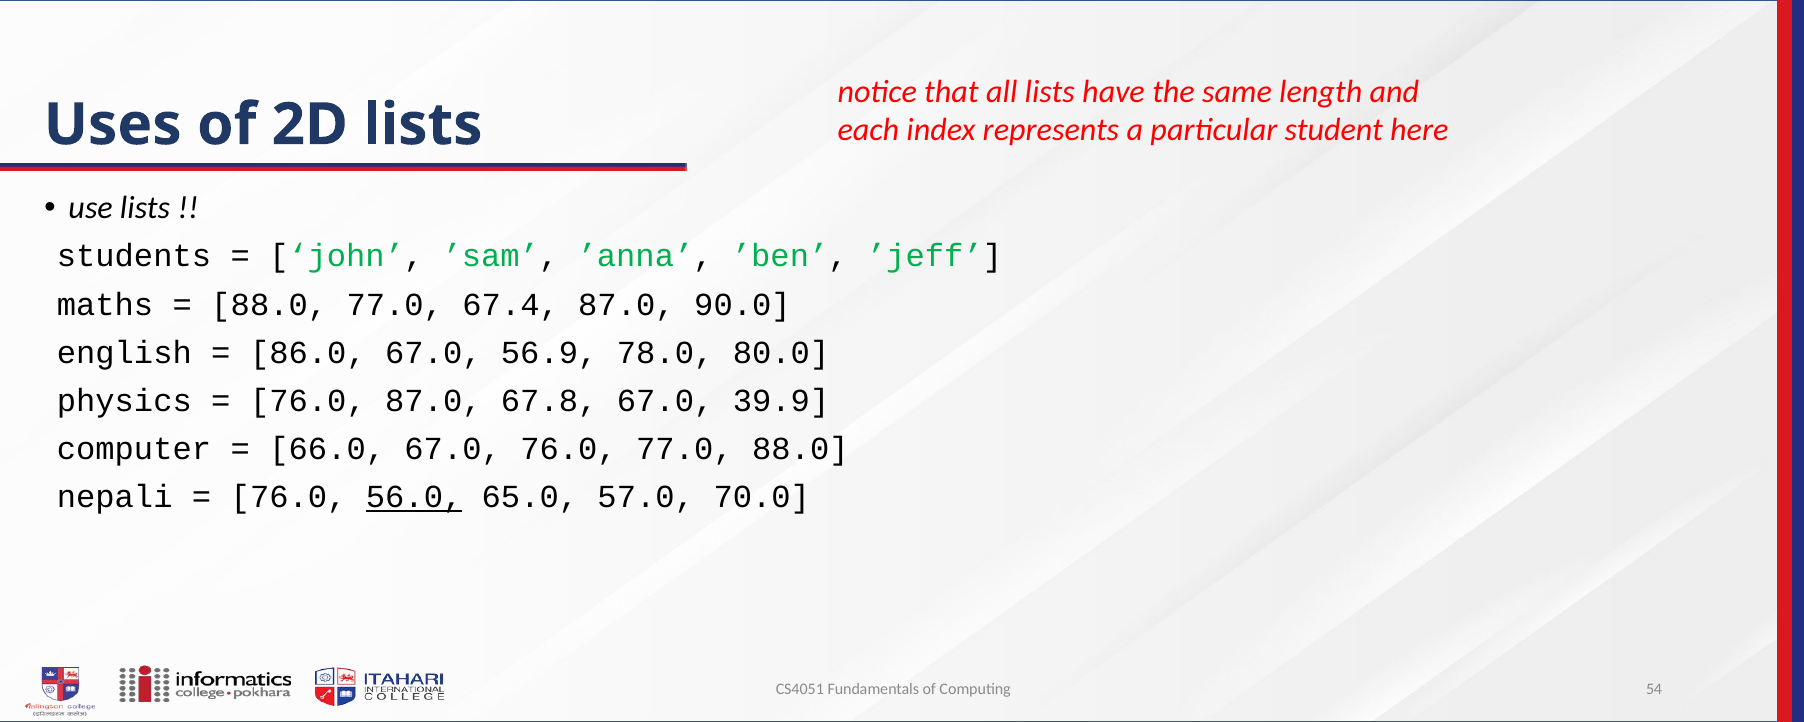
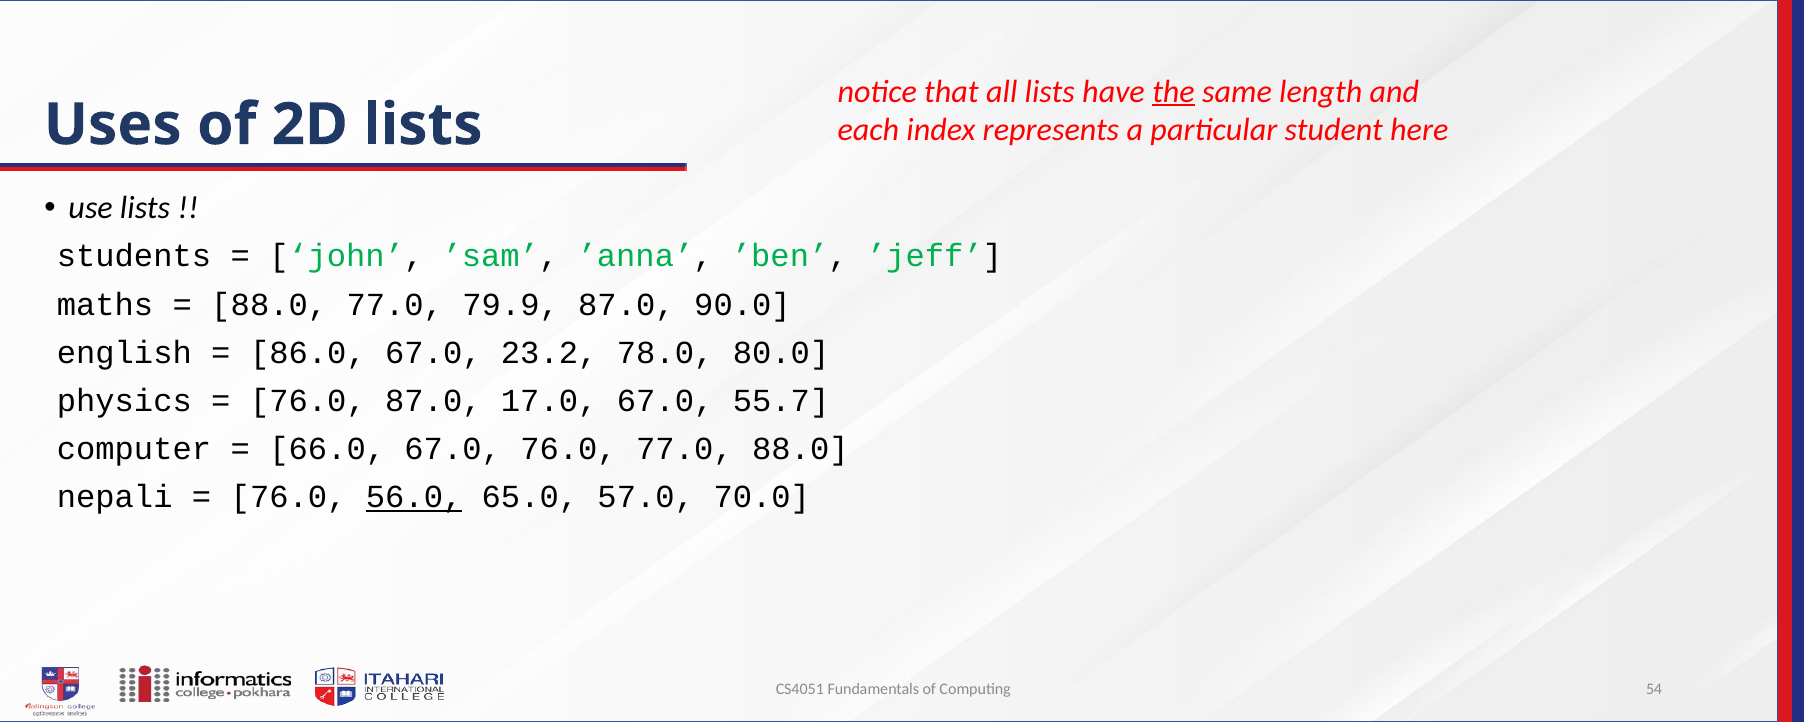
the underline: none -> present
67.4: 67.4 -> 79.9
56.9: 56.9 -> 23.2
67.8: 67.8 -> 17.0
39.9: 39.9 -> 55.7
